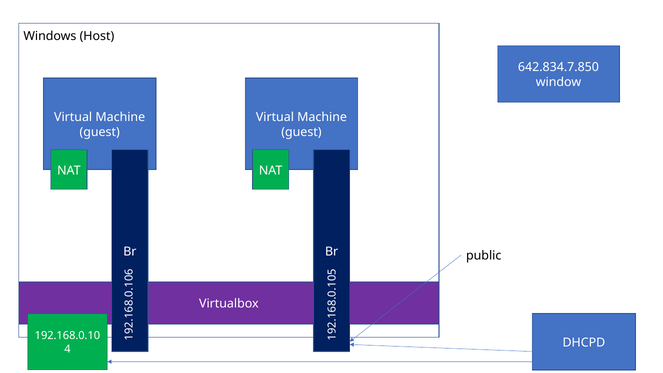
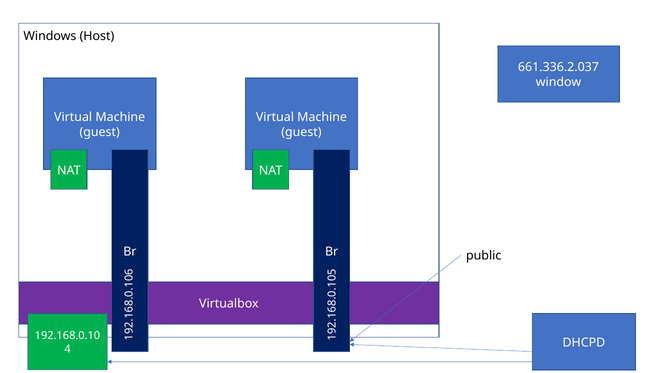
642.834.7.850: 642.834.7.850 -> 661.336.2.037
